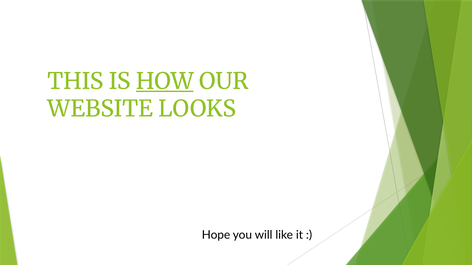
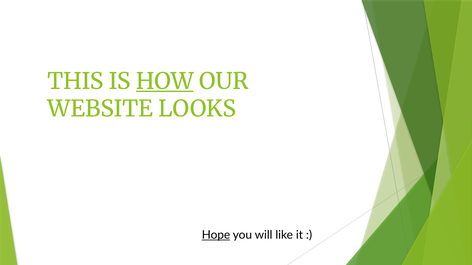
Hope underline: none -> present
